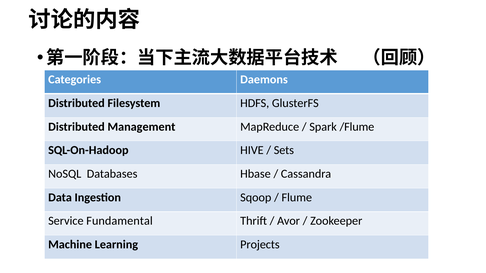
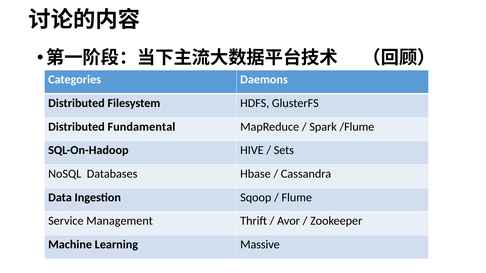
Management: Management -> Fundamental
Fundamental: Fundamental -> Management
Projects: Projects -> Massive
